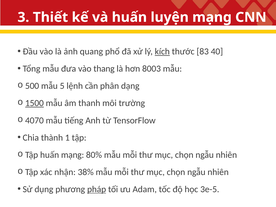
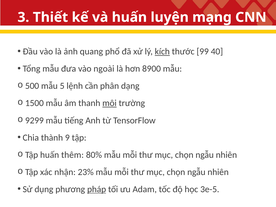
83: 83 -> 99
thang: thang -> ngoài
8003: 8003 -> 8900
1500 underline: present -> none
môi underline: none -> present
4070: 4070 -> 9299
1: 1 -> 9
huấn mạng: mạng -> thêm
38%: 38% -> 23%
